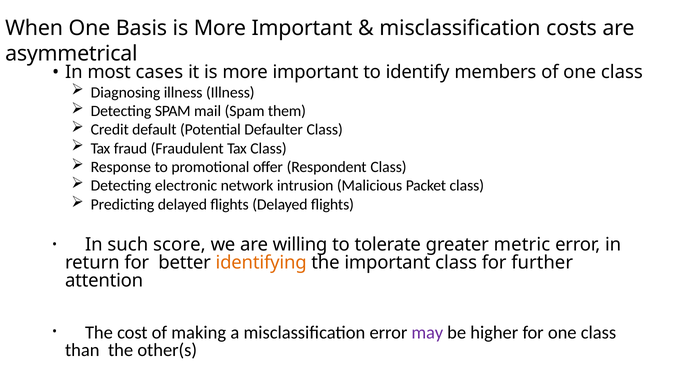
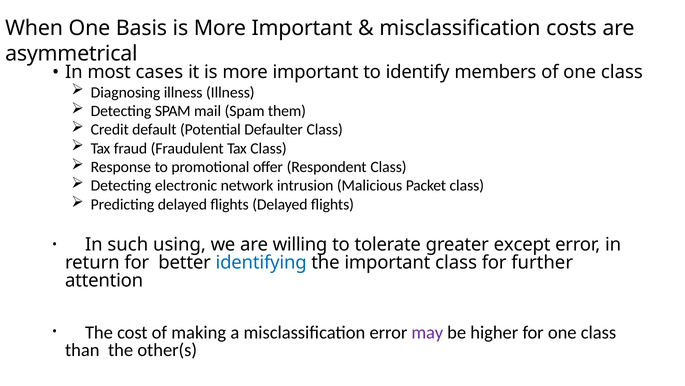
score: score -> using
metric: metric -> except
identifying colour: orange -> blue
